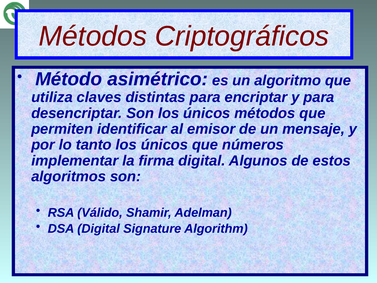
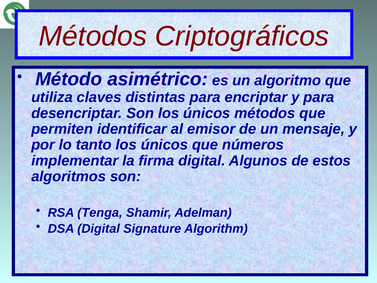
Válido: Válido -> Tenga
